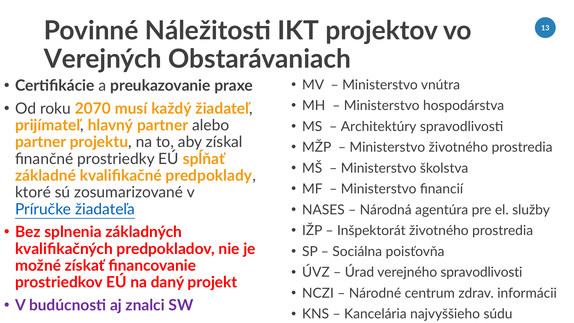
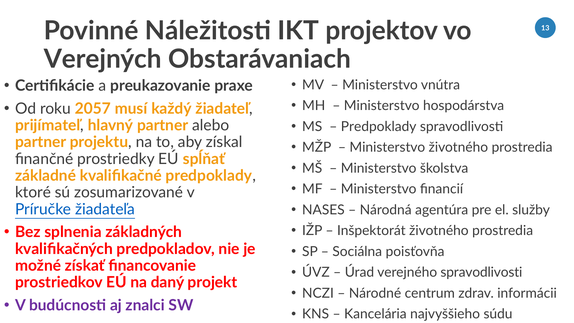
2070: 2070 -> 2057
Architektúry at (379, 126): Architektúry -> Predpoklady
